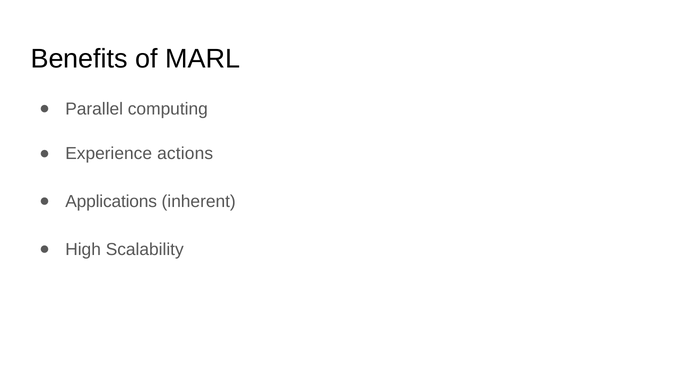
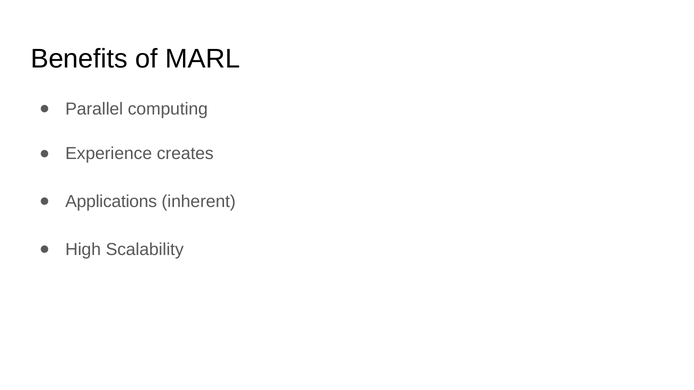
actions: actions -> creates
